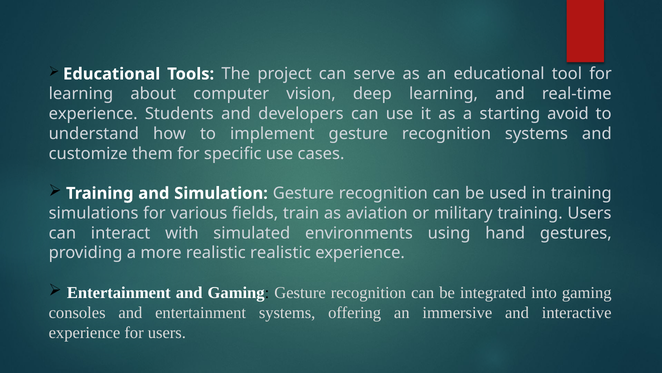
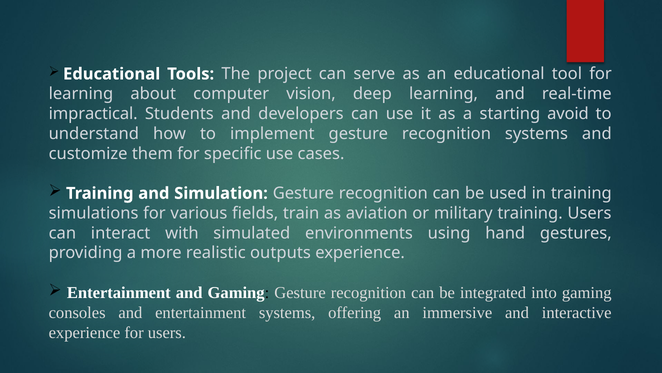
experience at (93, 114): experience -> impractical
realistic realistic: realistic -> outputs
